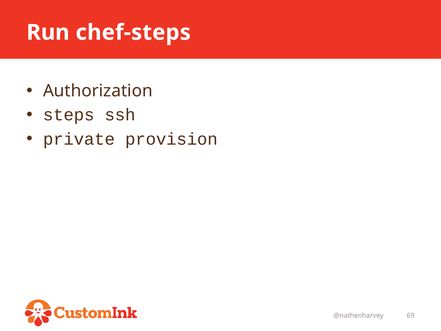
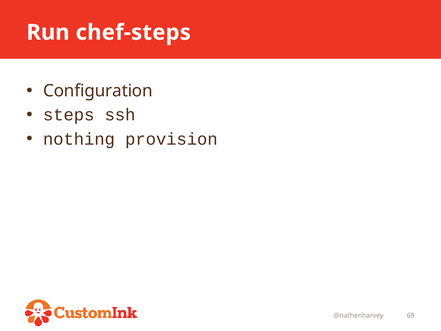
Authorization: Authorization -> Configuration
private: private -> nothing
